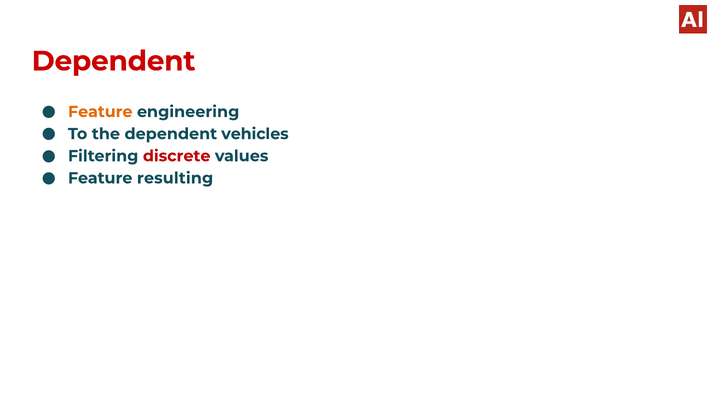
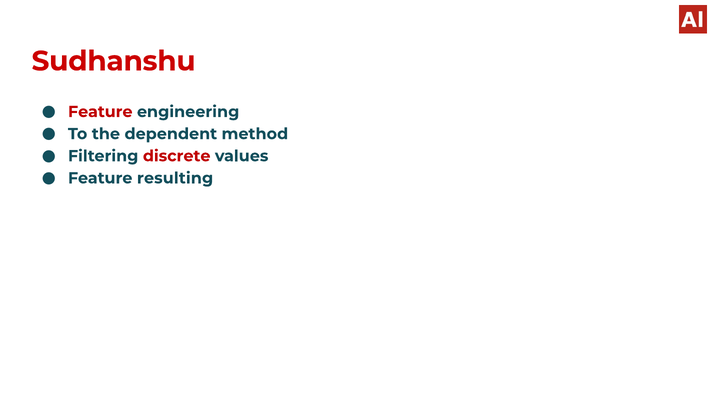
Dependent at (114, 61): Dependent -> Sudhanshu
Feature at (100, 112) colour: orange -> red
vehicles: vehicles -> method
